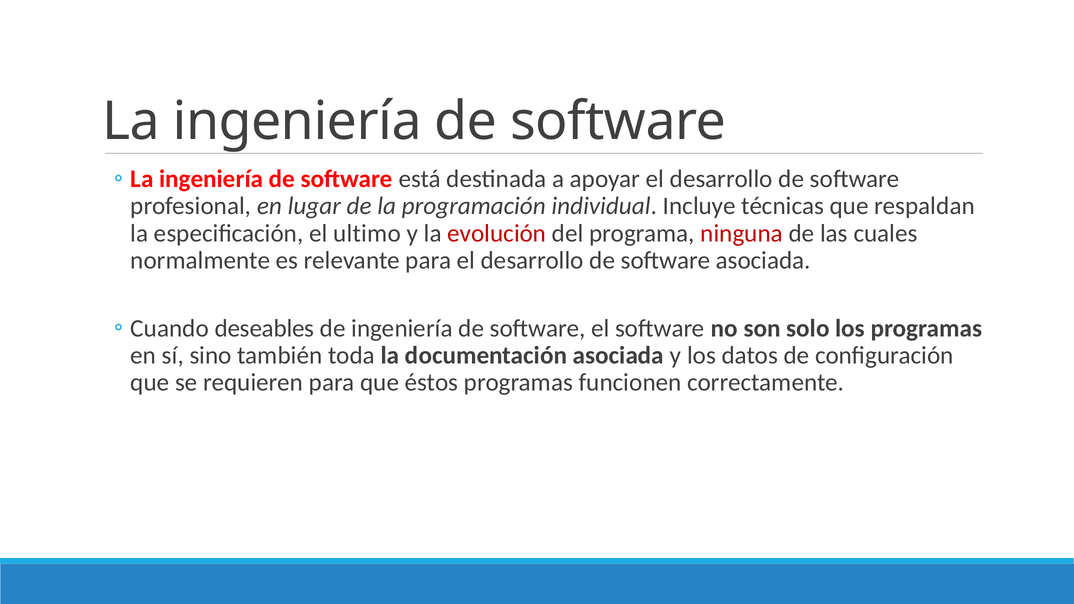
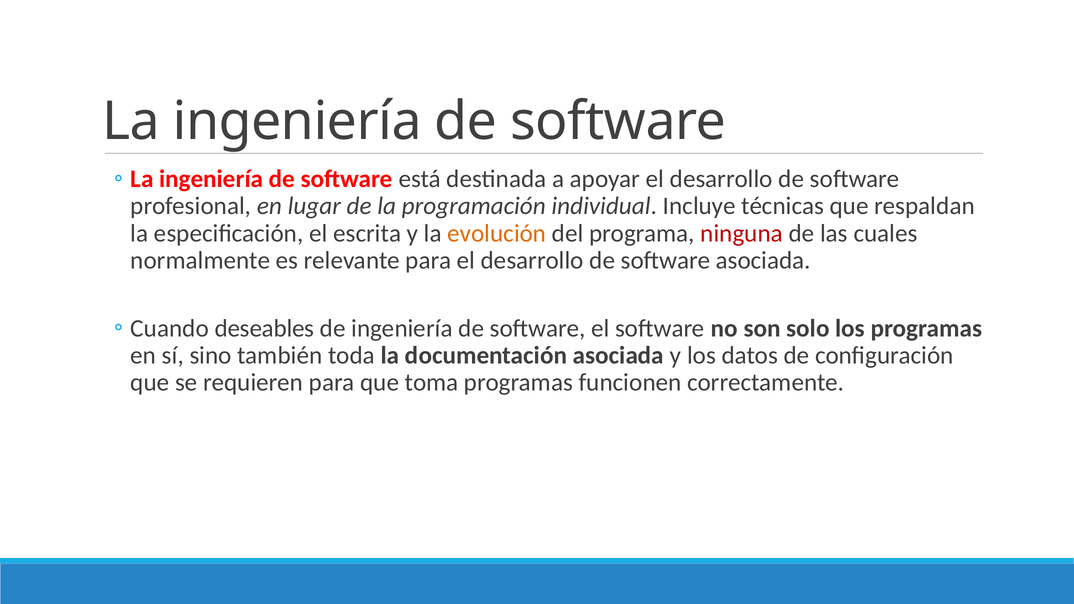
ultimo: ultimo -> escrita
evolución colour: red -> orange
éstos: éstos -> toma
